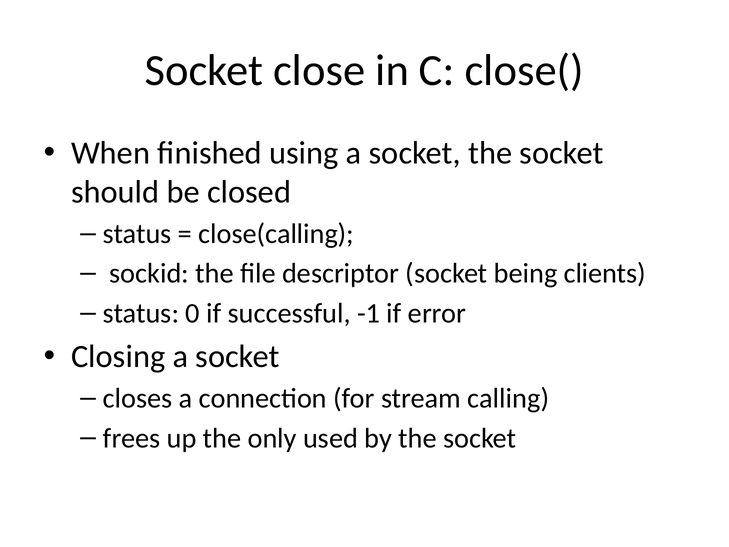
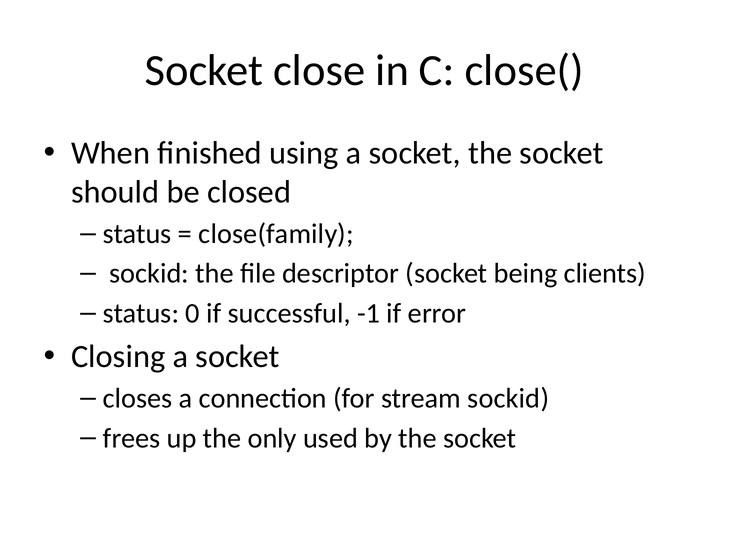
close(calling: close(calling -> close(family
stream calling: calling -> sockid
